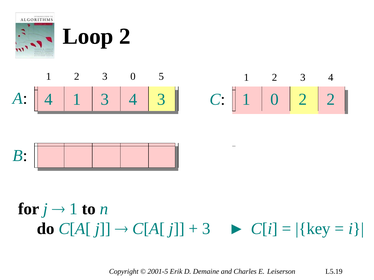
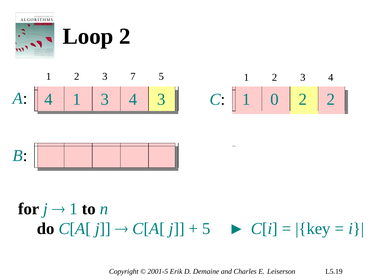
3 0: 0 -> 7
3 at (206, 229): 3 -> 5
